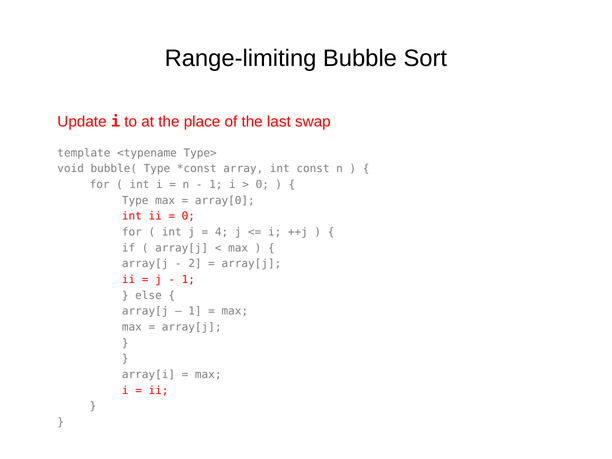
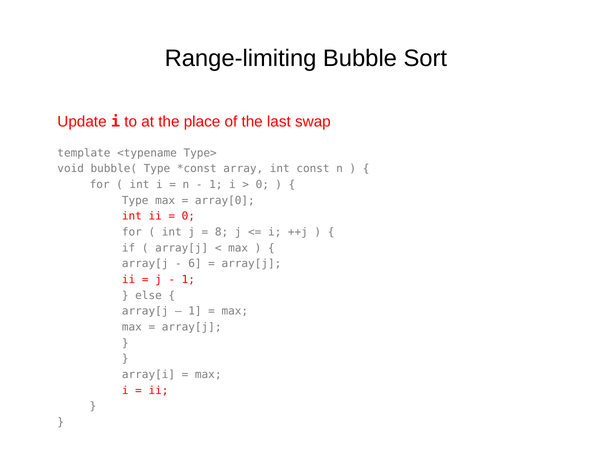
4: 4 -> 8
2: 2 -> 6
